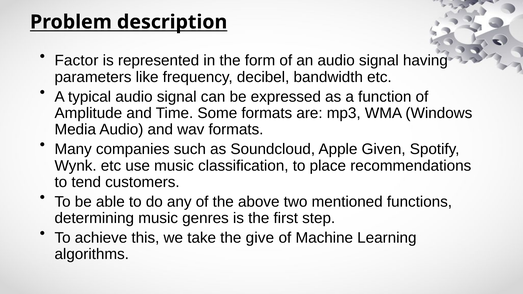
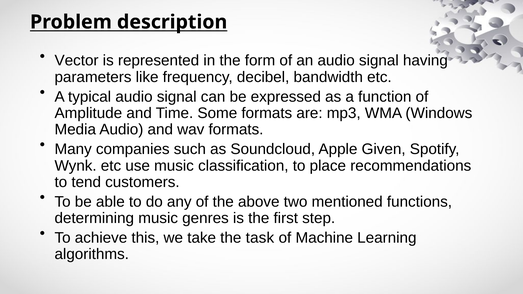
Factor: Factor -> Vector
give: give -> task
